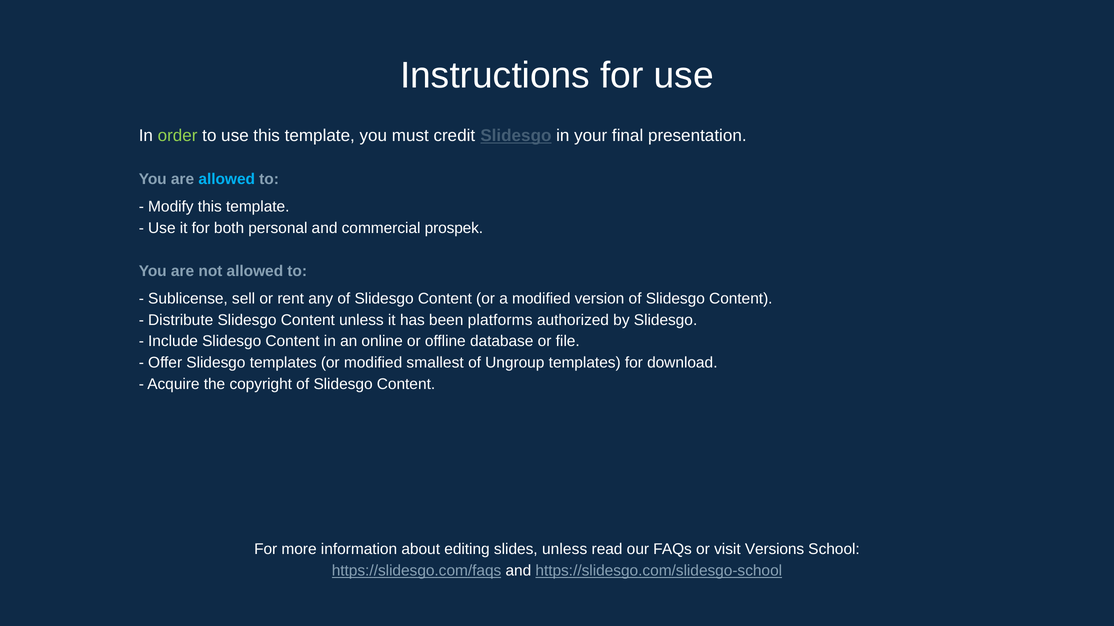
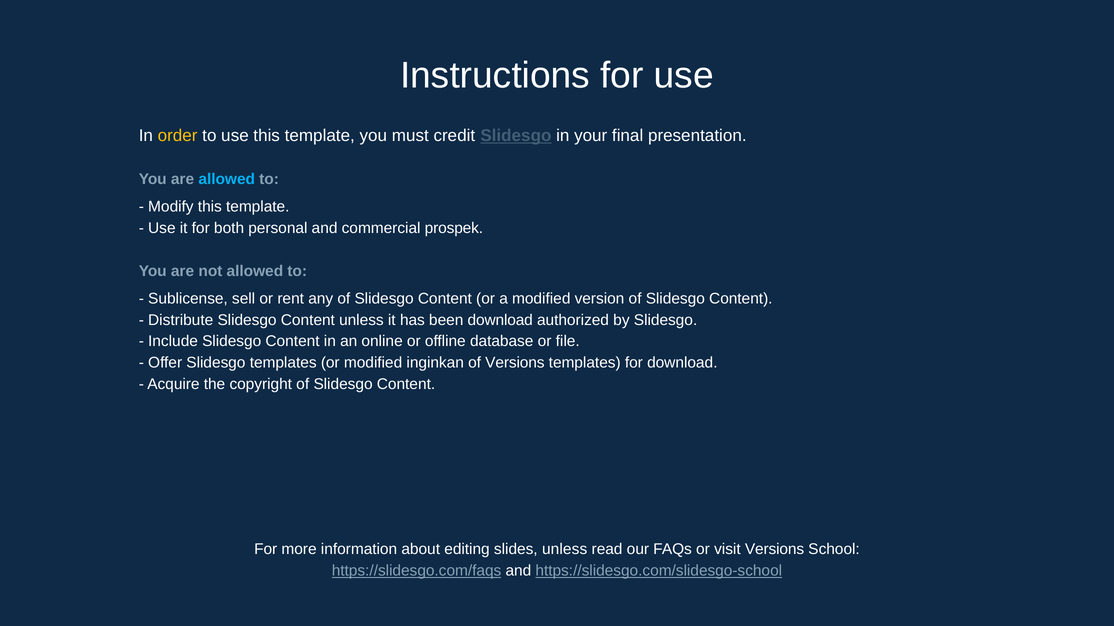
order colour: light green -> yellow
been platforms: platforms -> download
smallest: smallest -> inginkan
of Ungroup: Ungroup -> Versions
